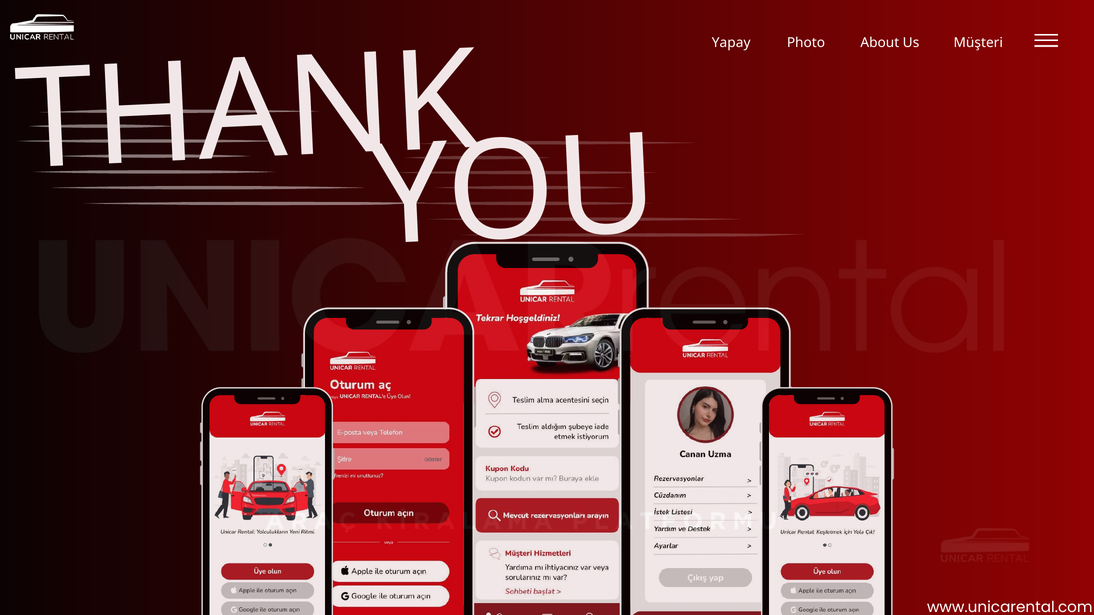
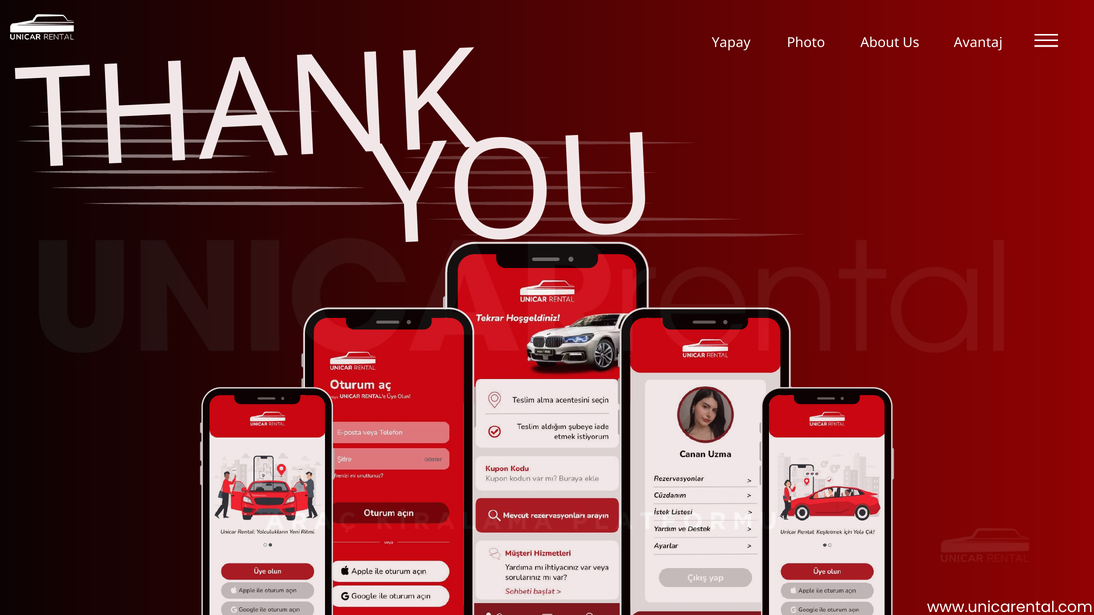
Müşteri: Müşteri -> Avantaj
